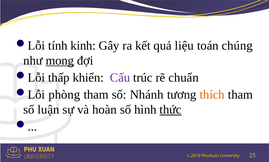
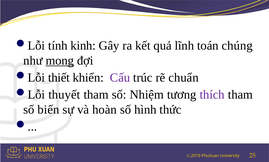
liệu: liệu -> lĩnh
thấp: thấp -> thiết
phòng: phòng -> thuyết
Nhánh: Nhánh -> Nhiệm
thích colour: orange -> purple
luận: luận -> biến
thức underline: present -> none
